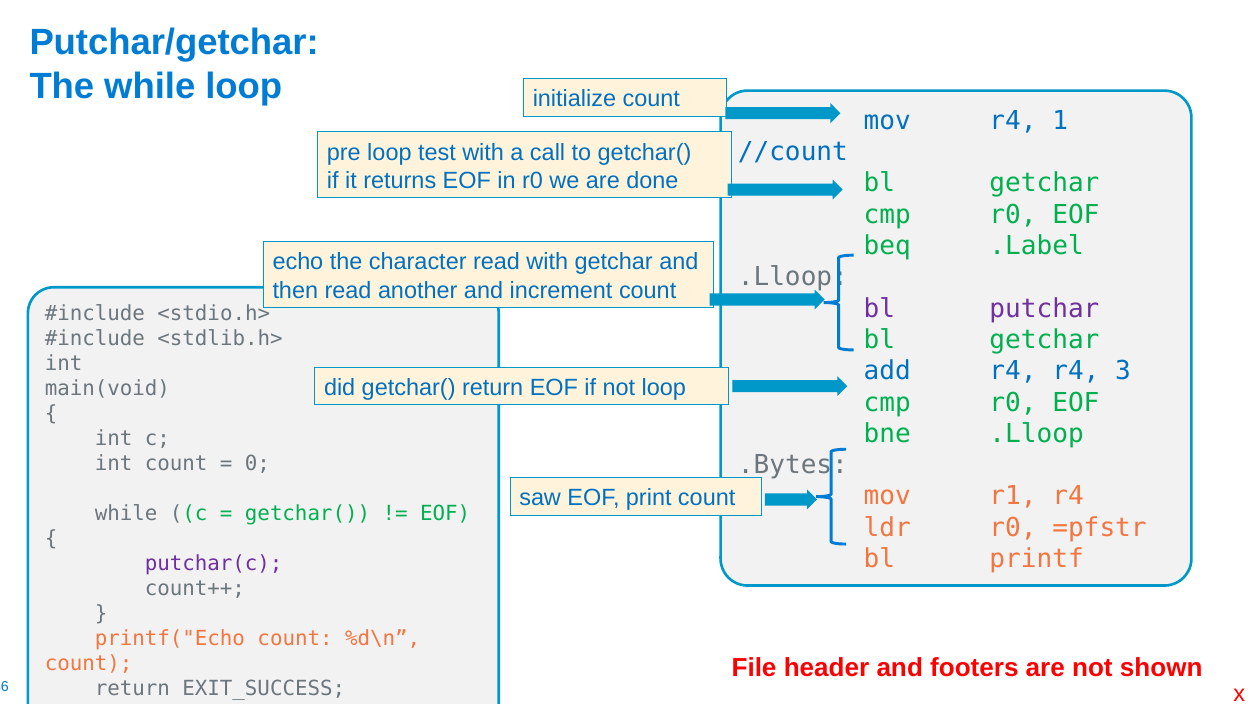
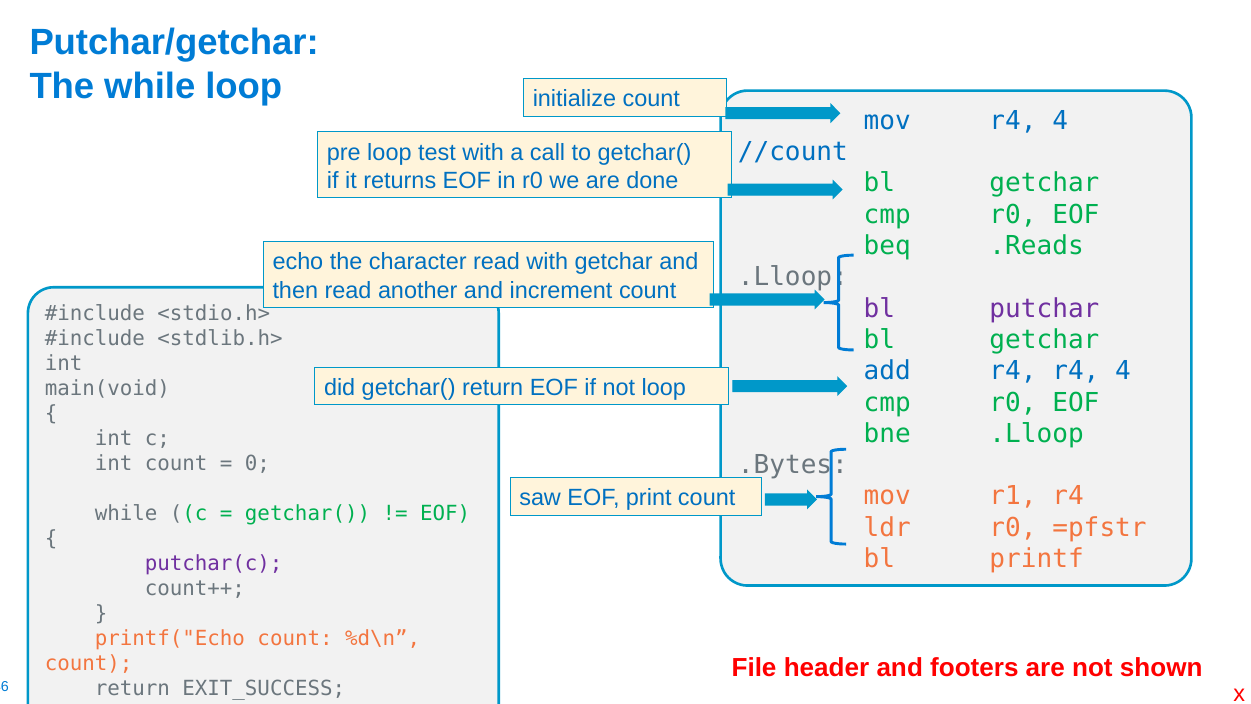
mov r4 1: 1 -> 4
.Label: .Label -> .Reads
r4 r4 3: 3 -> 4
